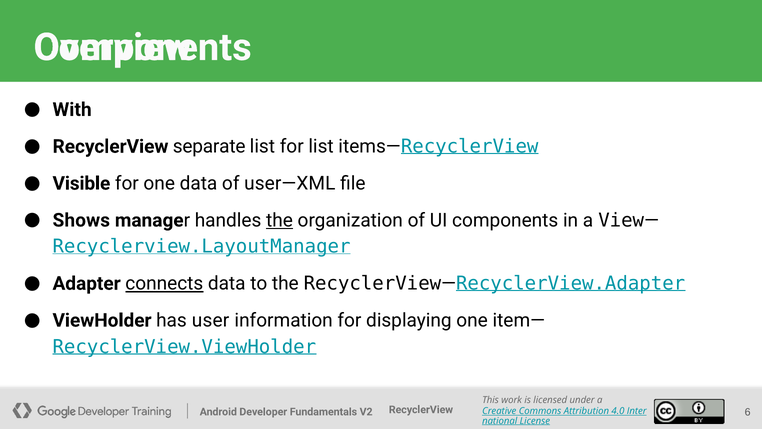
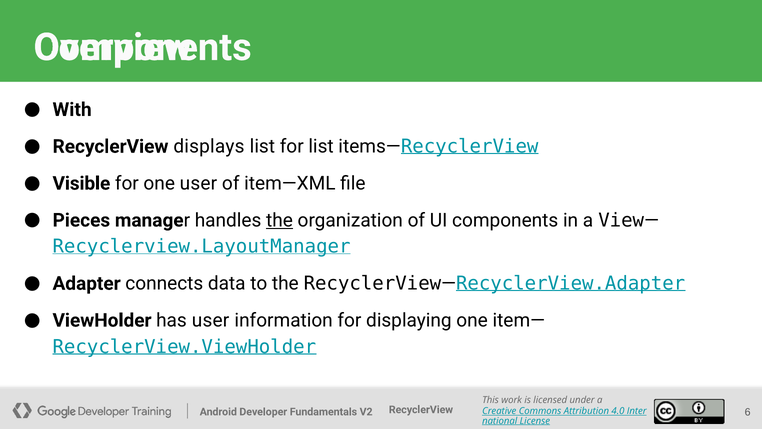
separate: separate -> displays
one data: data -> user
user—XML: user—XML -> item—XML
Shows: Shows -> Pieces
connects underline: present -> none
